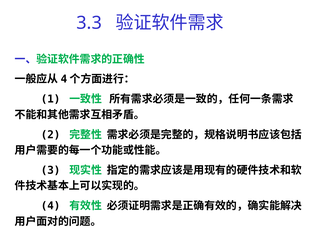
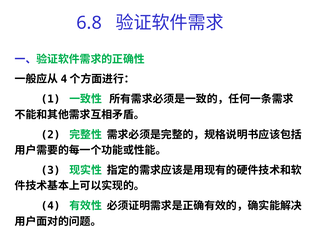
3.3: 3.3 -> 6.8
